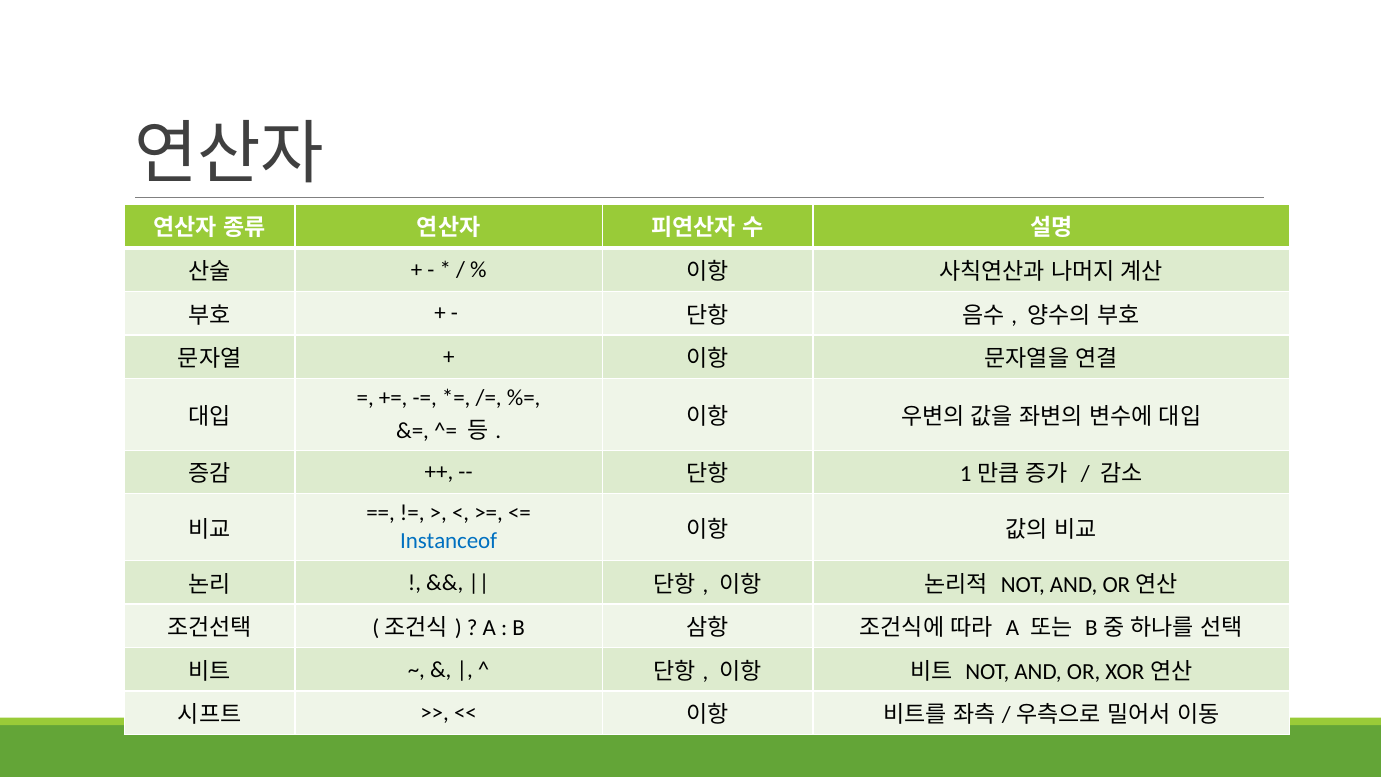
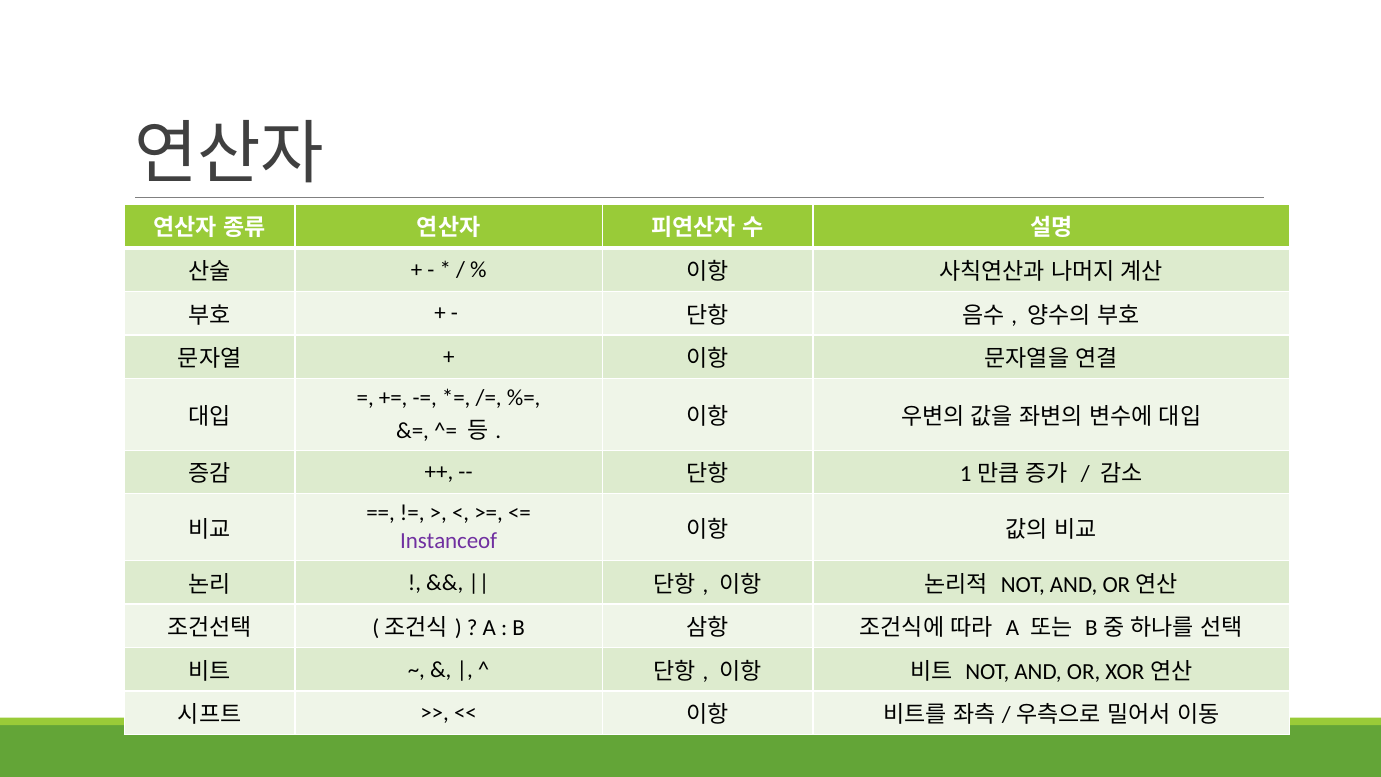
Instanceof colour: blue -> purple
